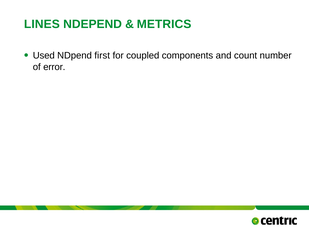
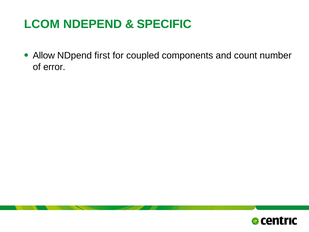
LINES: LINES -> LCOM
METRICS: METRICS -> SPECIFIC
Used: Used -> Allow
